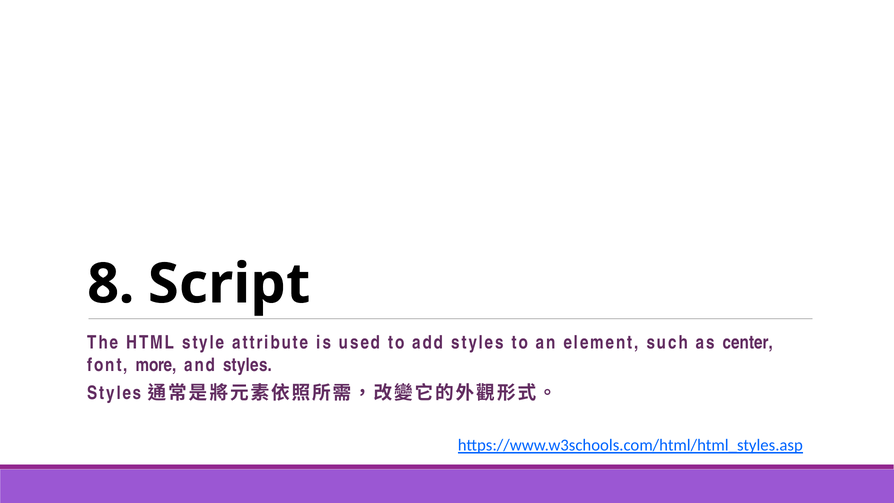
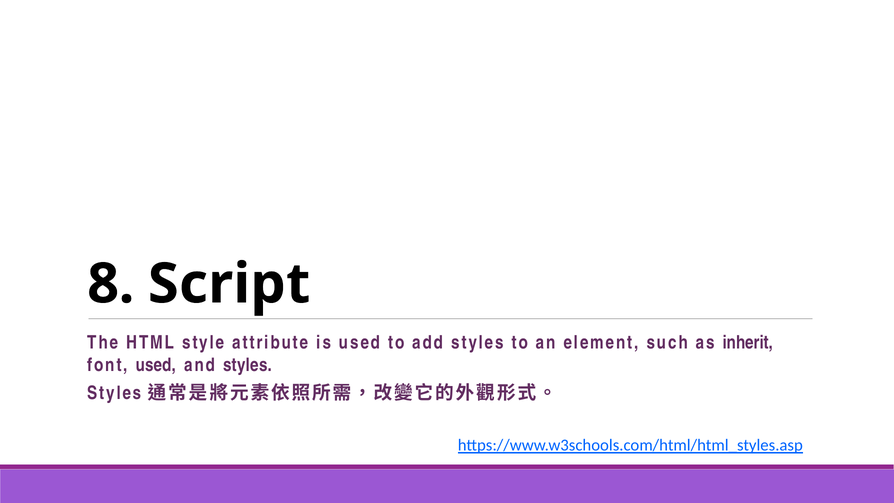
center: center -> inherit
font more: more -> used
